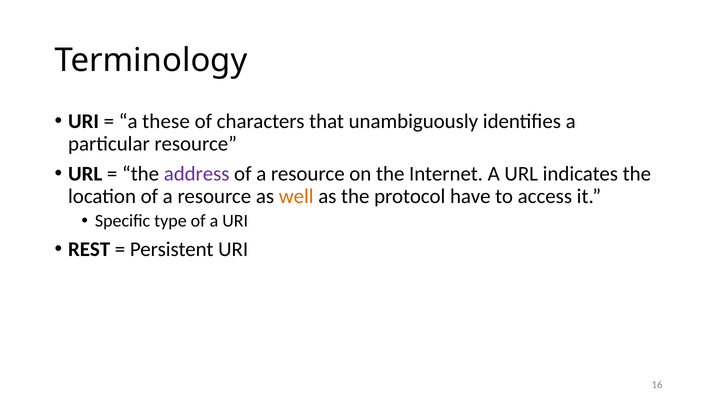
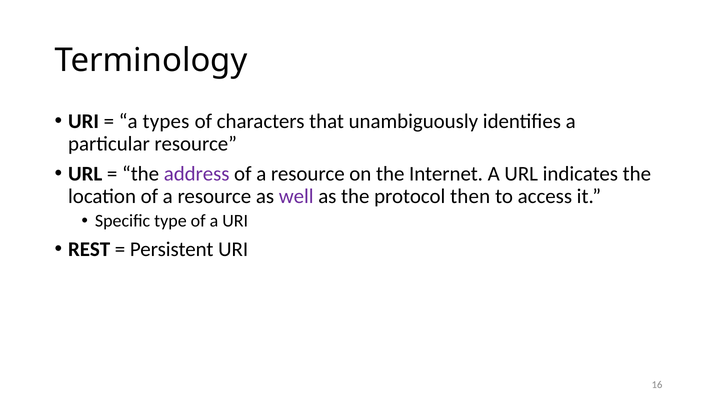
these: these -> types
well colour: orange -> purple
have: have -> then
